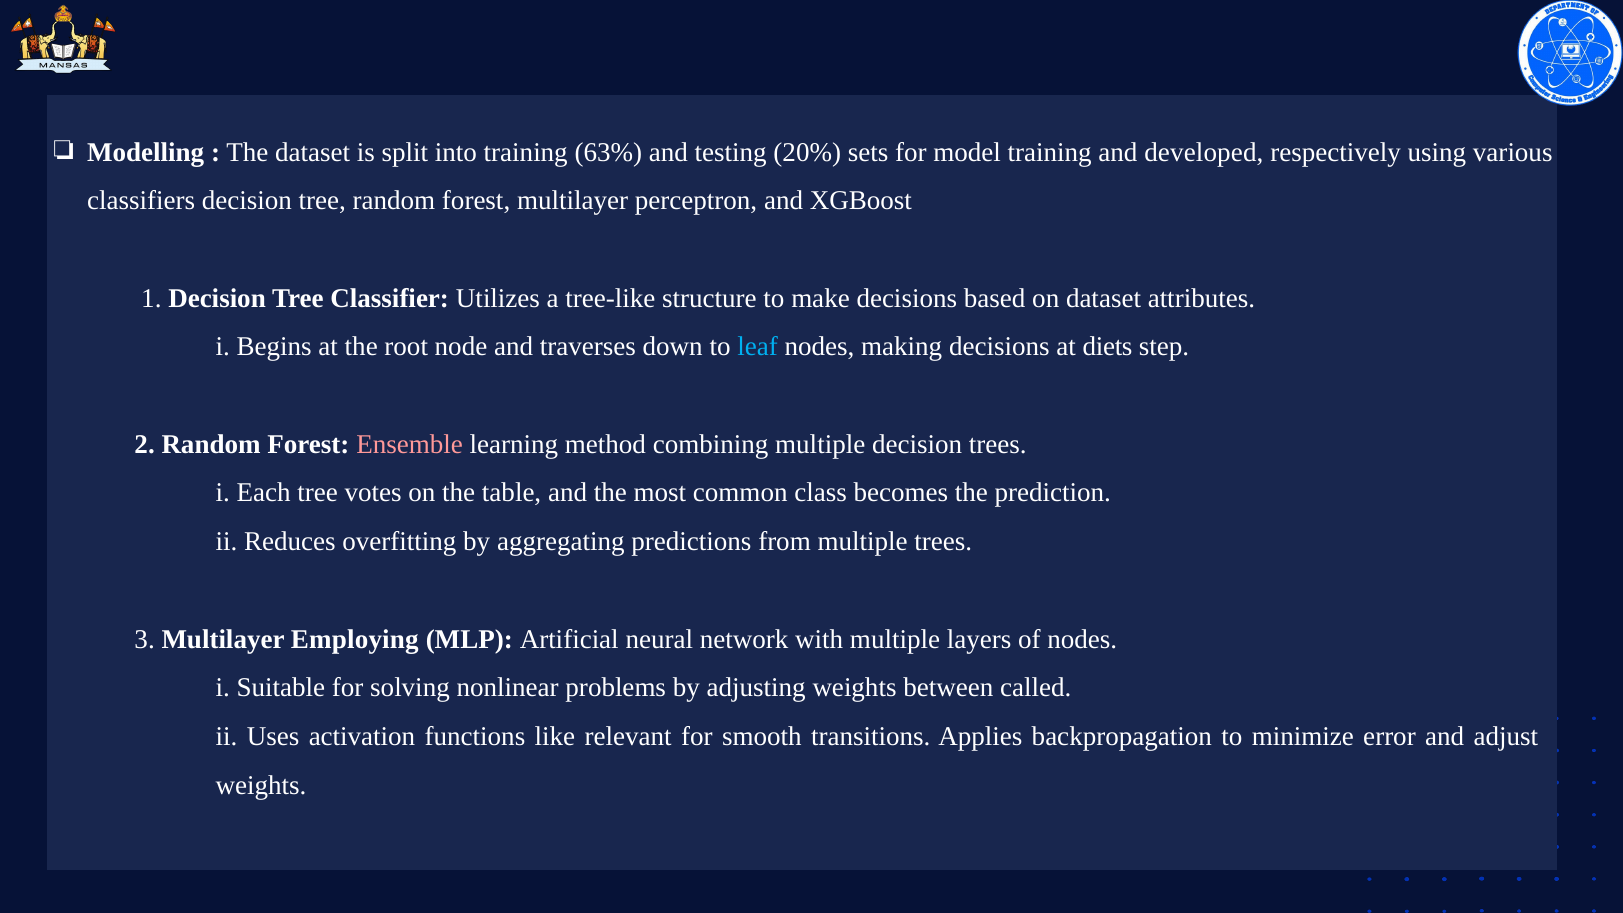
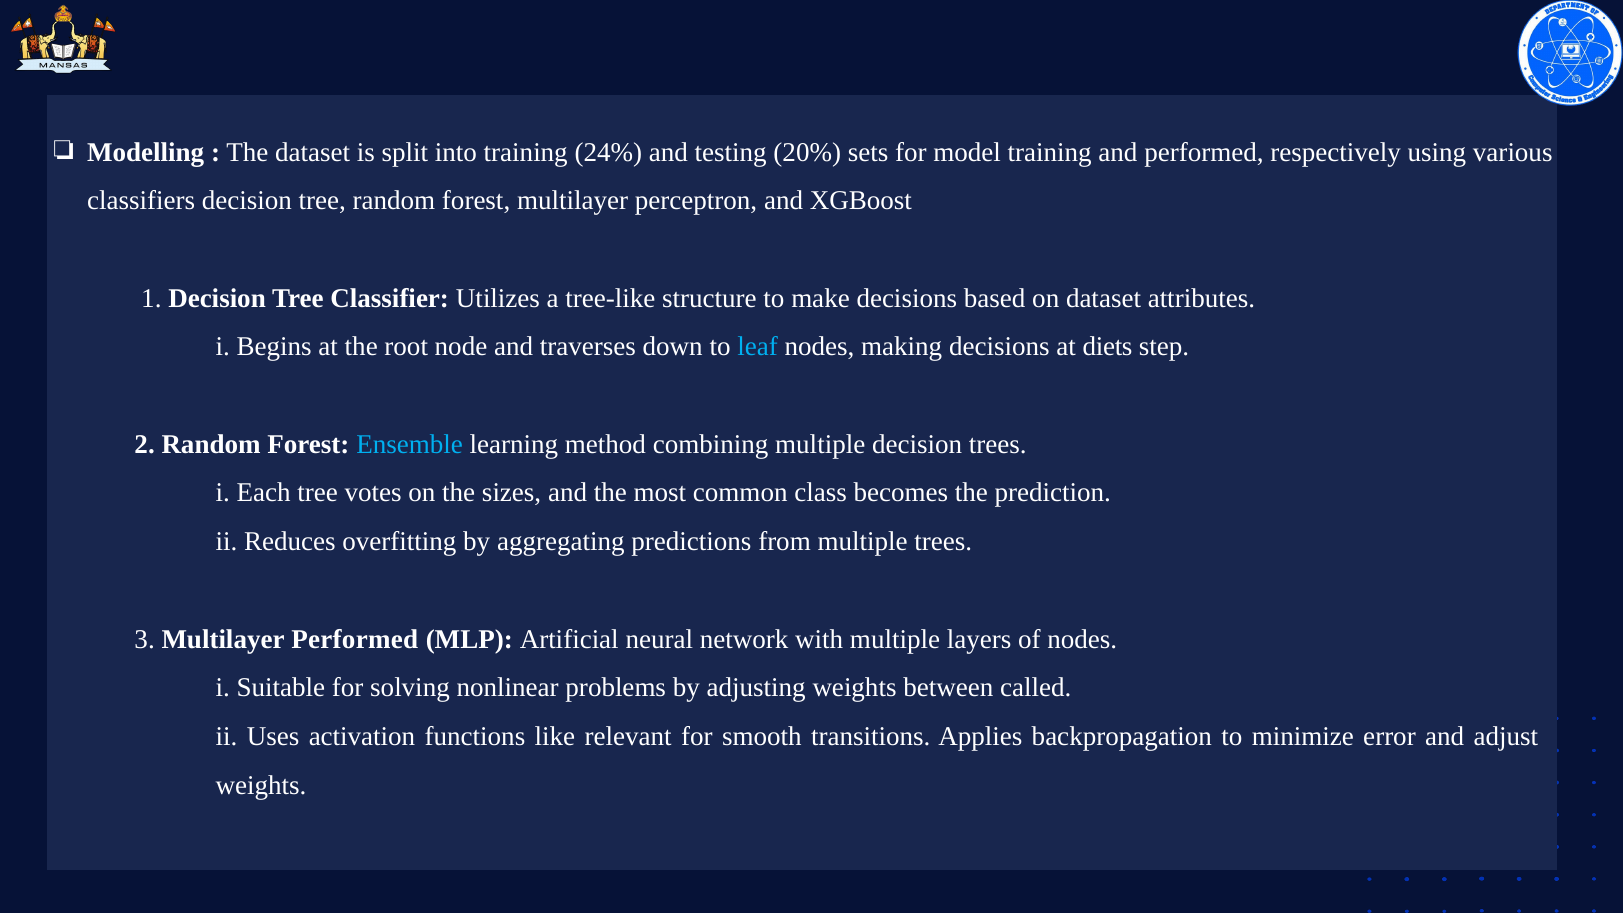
63%: 63% -> 24%
and developed: developed -> performed
Ensemble colour: pink -> light blue
table: table -> sizes
Multilayer Employing: Employing -> Performed
